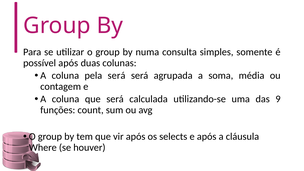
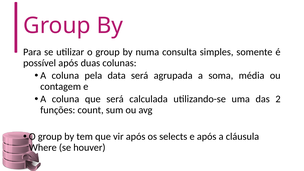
pela será: será -> data
9: 9 -> 2
